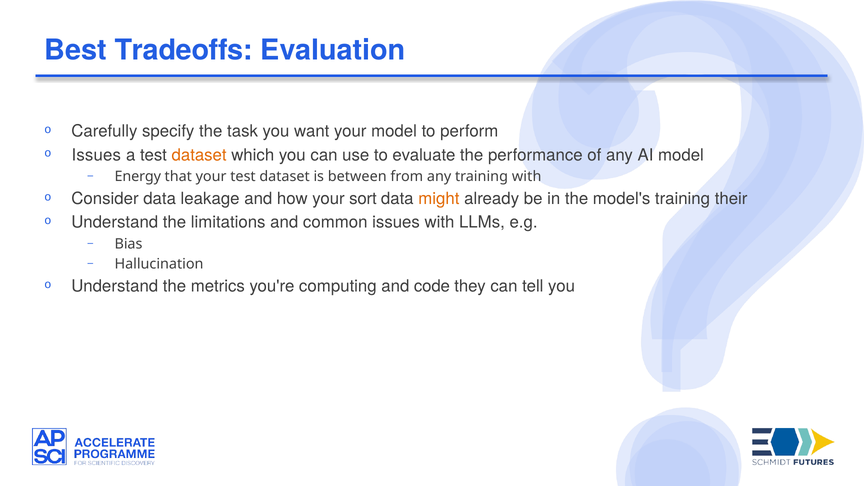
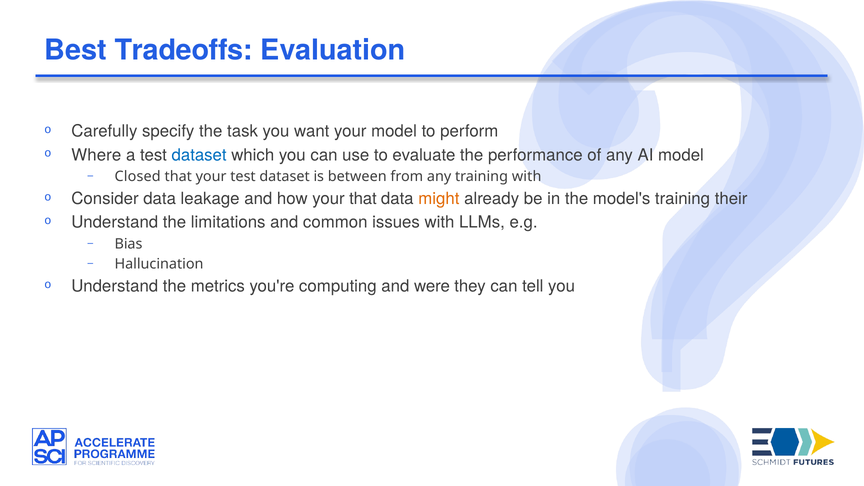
Issues at (96, 155): Issues -> Where
dataset at (199, 155) colour: orange -> blue
Energy: Energy -> Closed
your sort: sort -> that
code: code -> were
